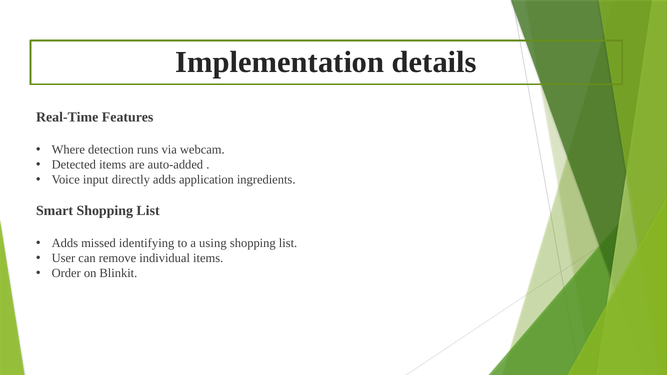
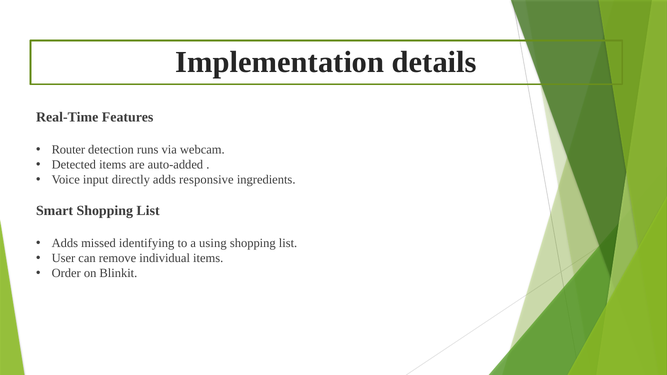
Where: Where -> Router
application: application -> responsive
